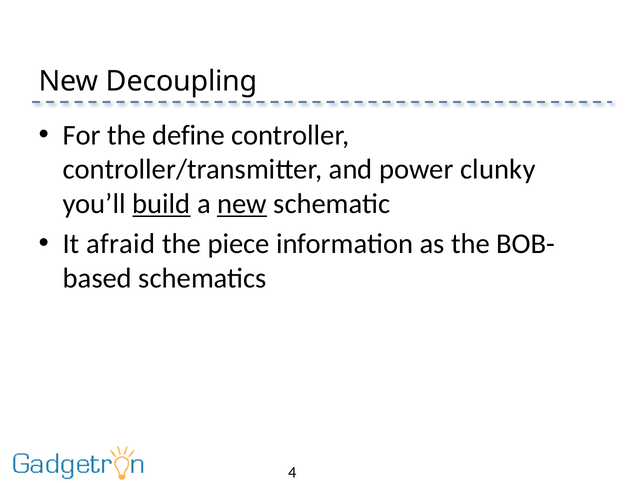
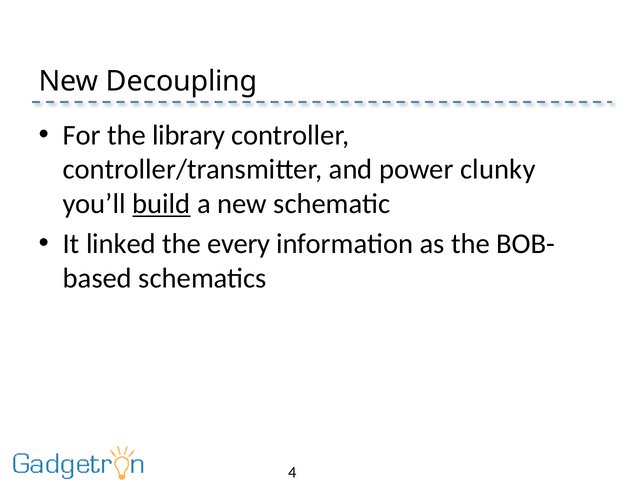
define: define -> library
new at (242, 204) underline: present -> none
afraid: afraid -> linked
piece: piece -> every
